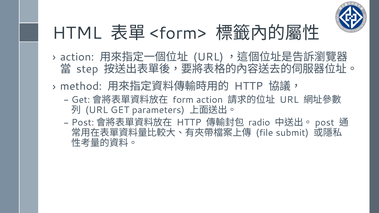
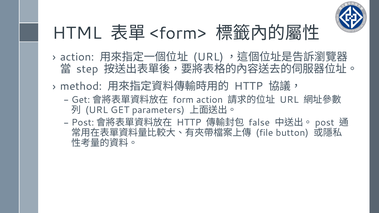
radio: radio -> false
submit: submit -> button
